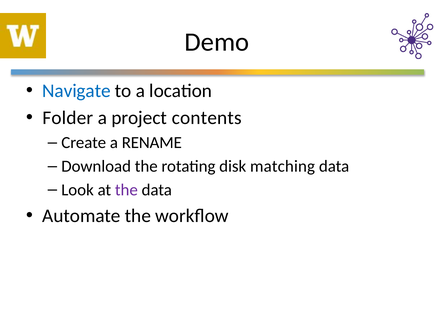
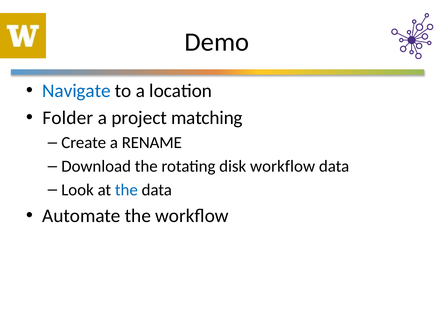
contents: contents -> matching
disk matching: matching -> workflow
the at (126, 190) colour: purple -> blue
